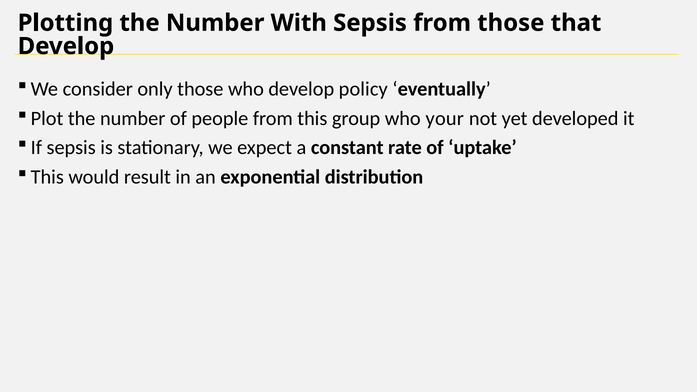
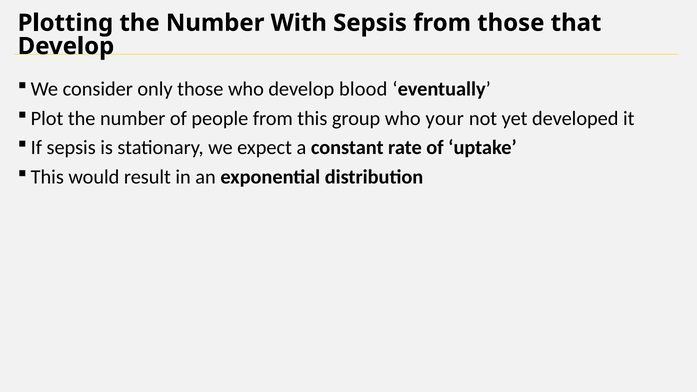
policy: policy -> blood
